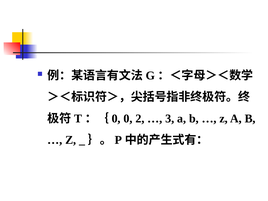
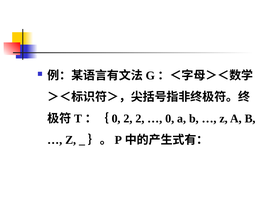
0 at (128, 118): 0 -> 2
3 at (170, 118): 3 -> 0
